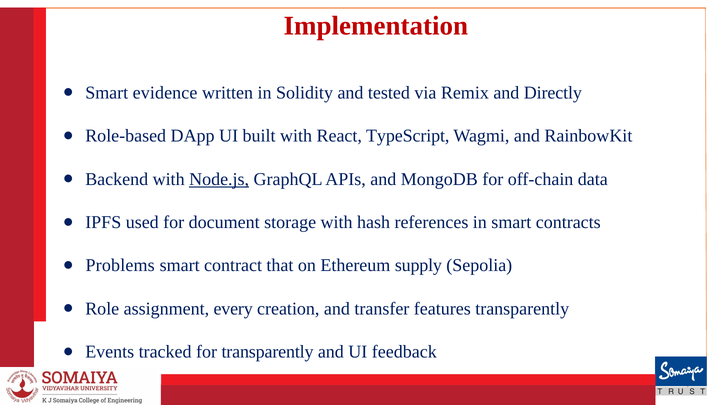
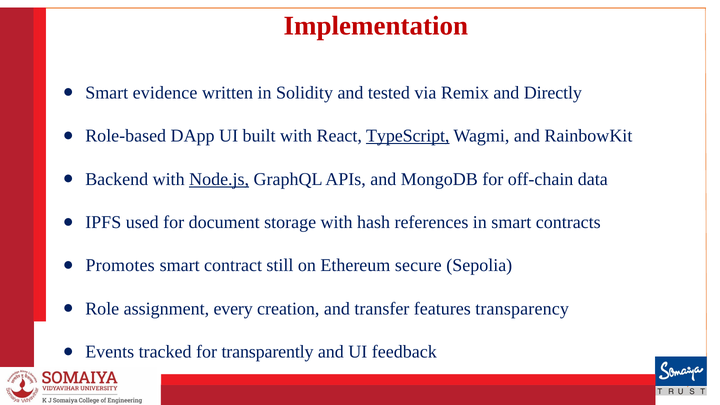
TypeScript underline: none -> present
Problems: Problems -> Promotes
that: that -> still
supply: supply -> secure
features transparently: transparently -> transparency
